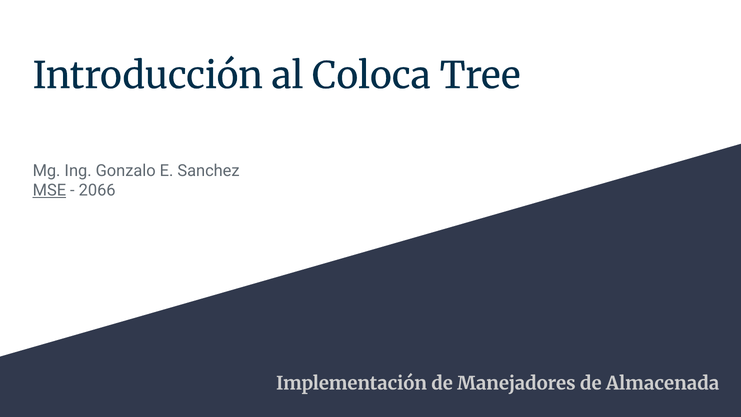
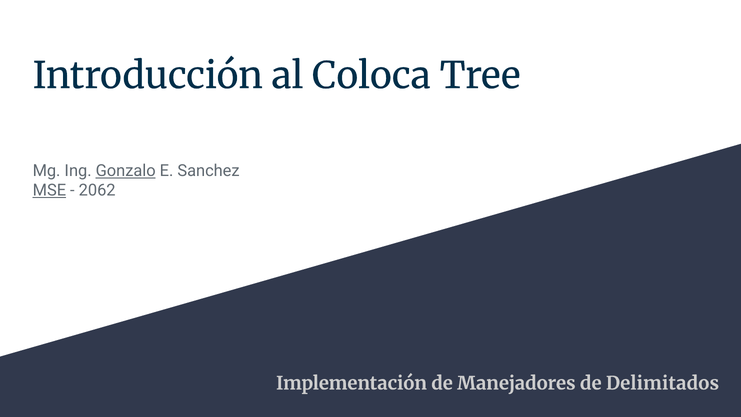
Gonzalo underline: none -> present
2066: 2066 -> 2062
Almacenada: Almacenada -> Delimitados
